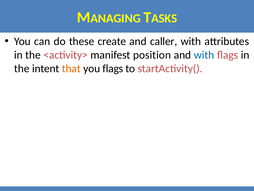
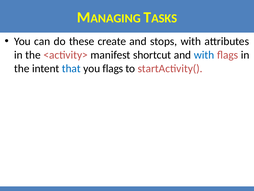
caller: caller -> stops
position: position -> shortcut
that colour: orange -> blue
